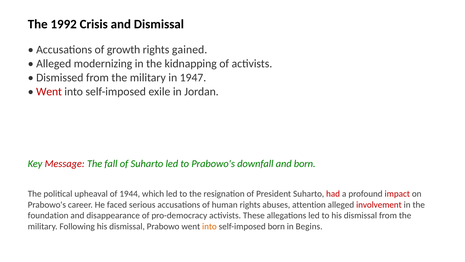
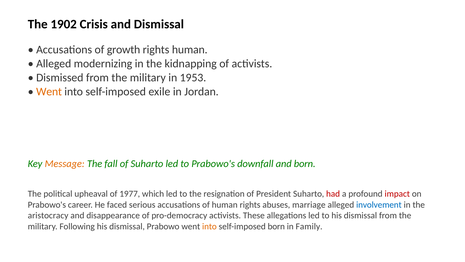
1992: 1992 -> 1902
rights gained: gained -> human
1947: 1947 -> 1953
Went at (49, 91) colour: red -> orange
Message colour: red -> orange
1944: 1944 -> 1977
attention: attention -> marriage
involvement colour: red -> blue
foundation: foundation -> aristocracy
Begins: Begins -> Family
